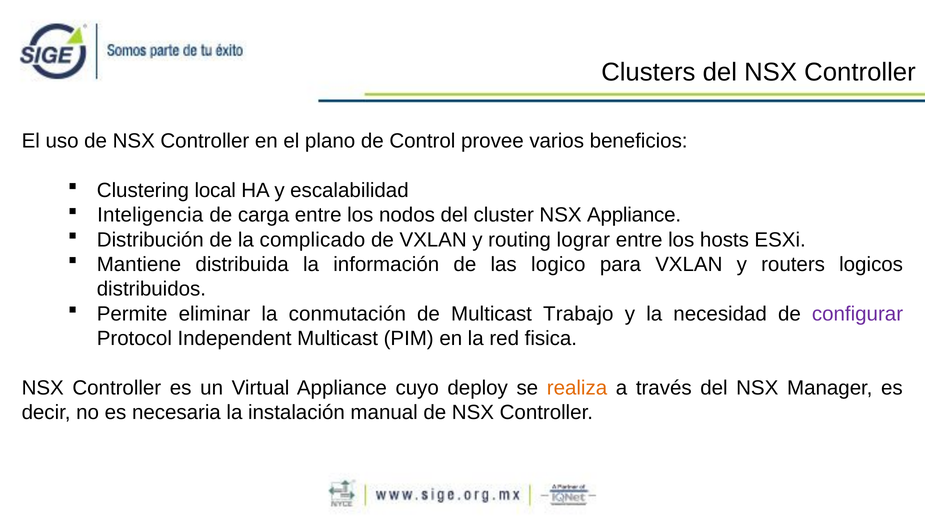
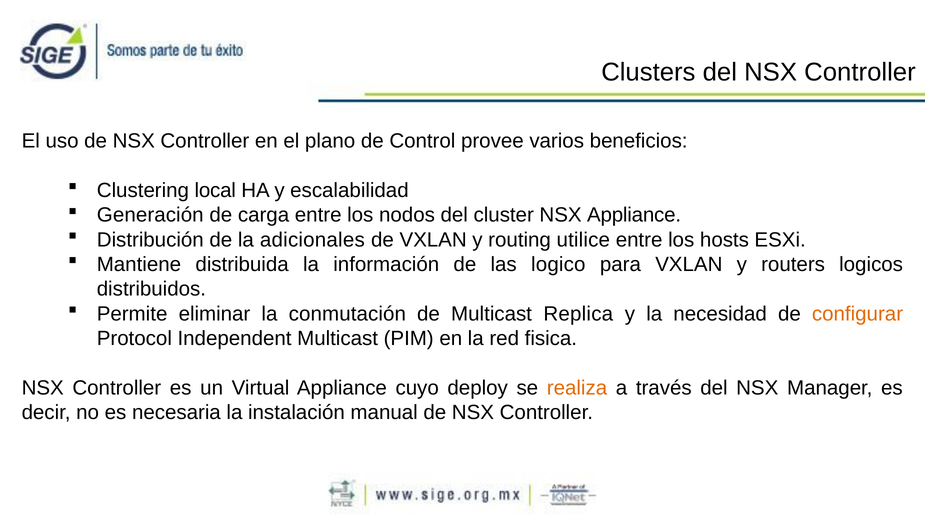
Inteligencia: Inteligencia -> Generación
complicado: complicado -> adicionales
lograr: lograr -> utilice
Trabajo: Trabajo -> Replica
configurar colour: purple -> orange
